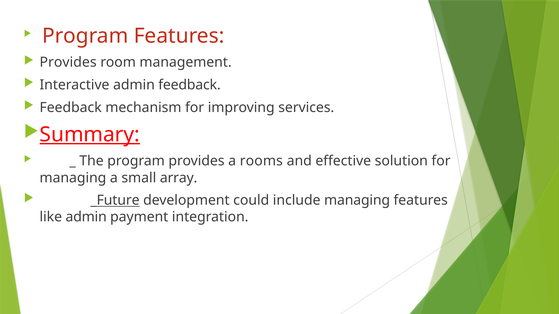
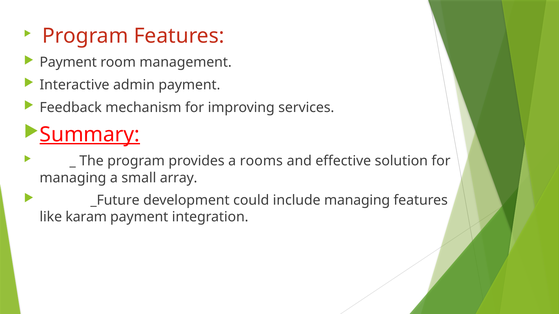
Provides at (68, 62): Provides -> Payment
admin feedback: feedback -> payment
_Future underline: present -> none
like admin: admin -> karam
